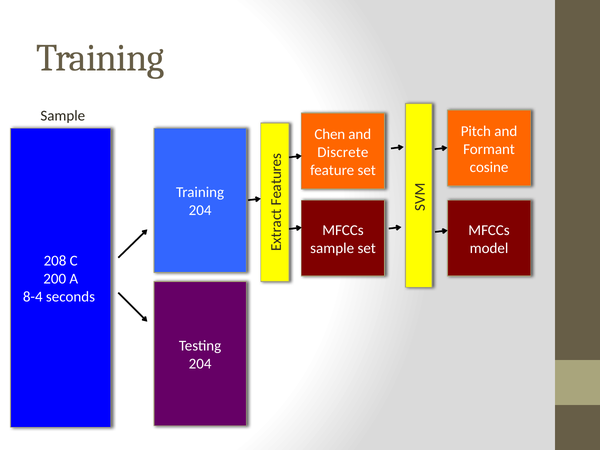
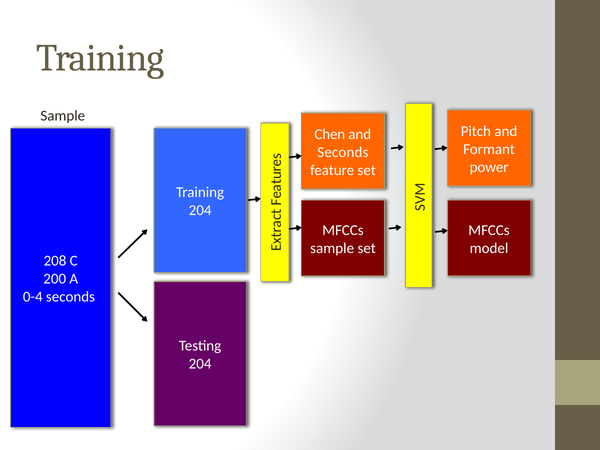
Discrete at (343, 152): Discrete -> Seconds
cosine: cosine -> power
8-4: 8-4 -> 0-4
